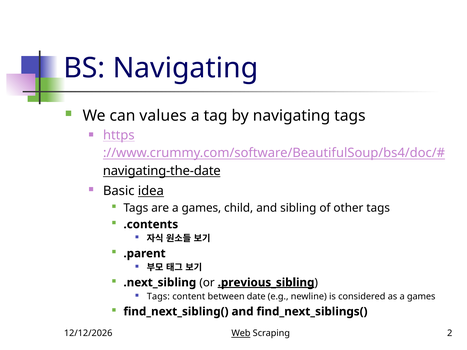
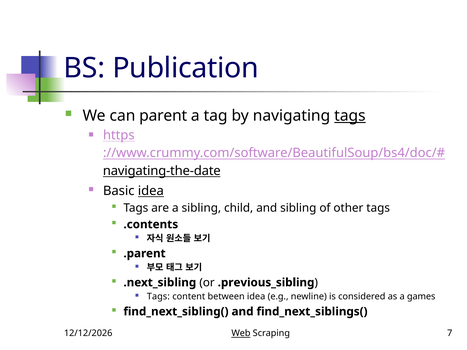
BS Navigating: Navigating -> Publication
values: values -> parent
tags at (350, 116) underline: none -> present
are a games: games -> sibling
.previous_sibling underline: present -> none
between date: date -> idea
2: 2 -> 7
